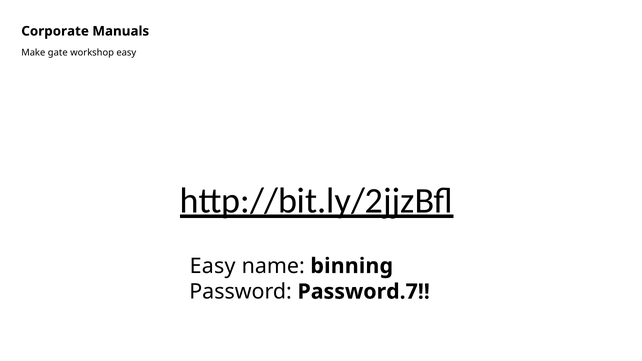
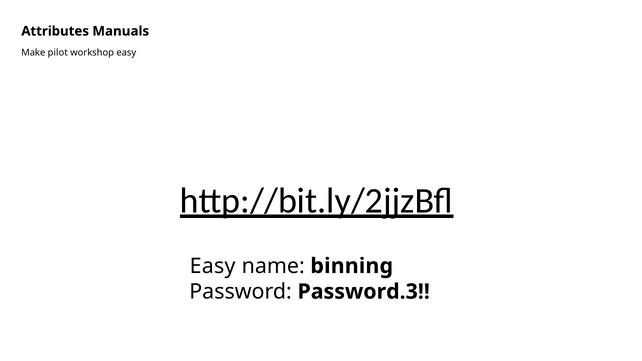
Corporate: Corporate -> Attributes
gate: gate -> pilot
Password.7: Password.7 -> Password.3
